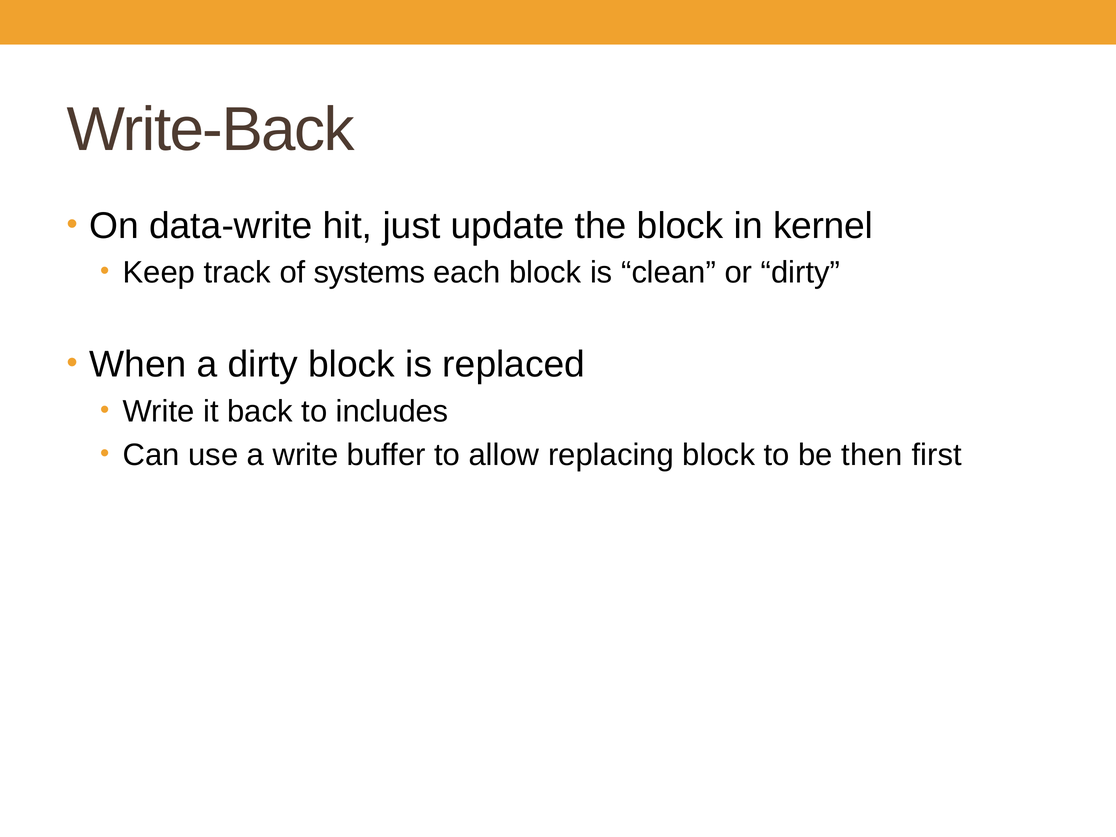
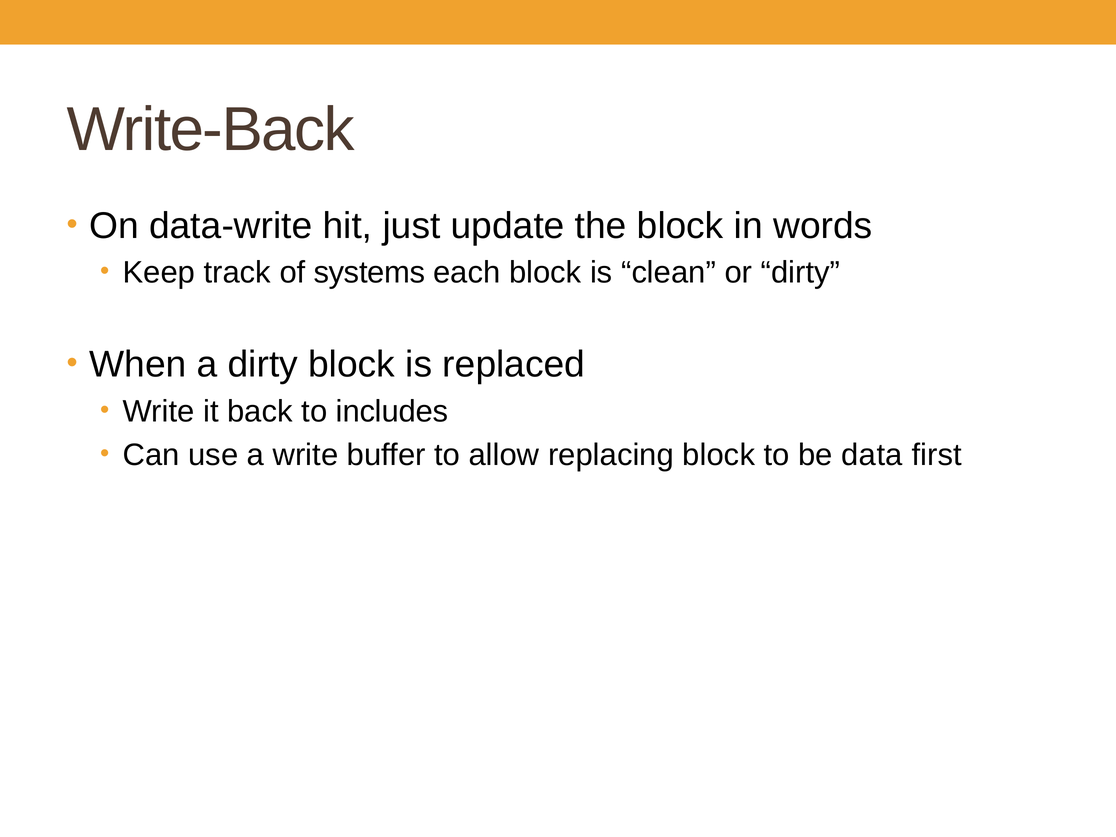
kernel: kernel -> words
then: then -> data
